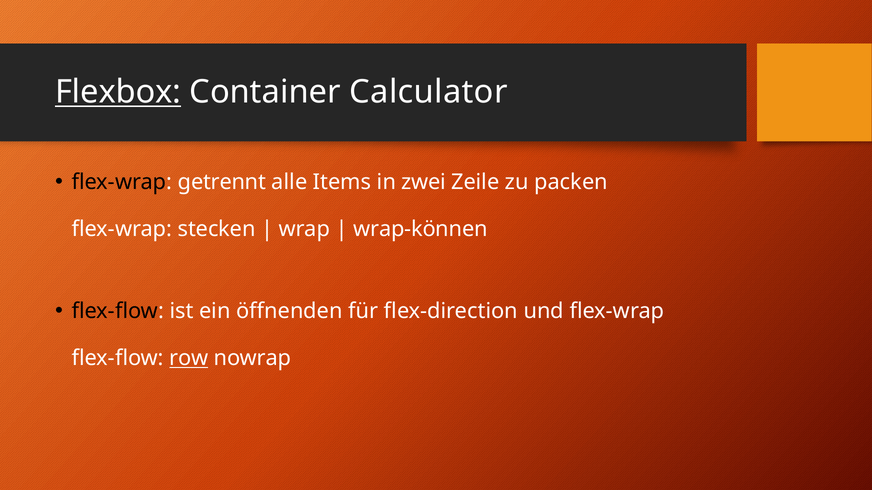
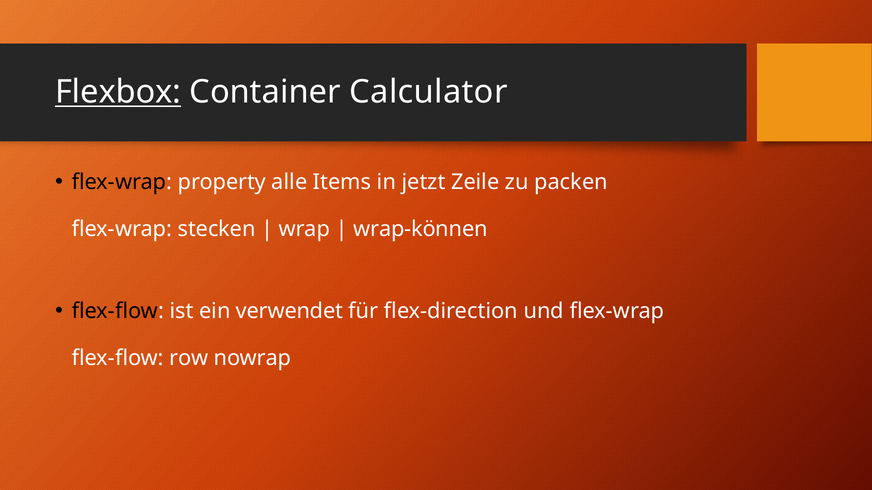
getrennt: getrennt -> property
zwei: zwei -> jetzt
öffnenden: öffnenden -> verwendet
row underline: present -> none
